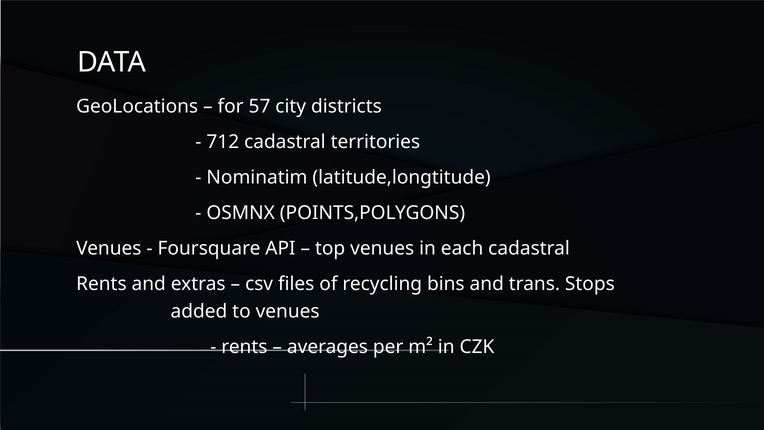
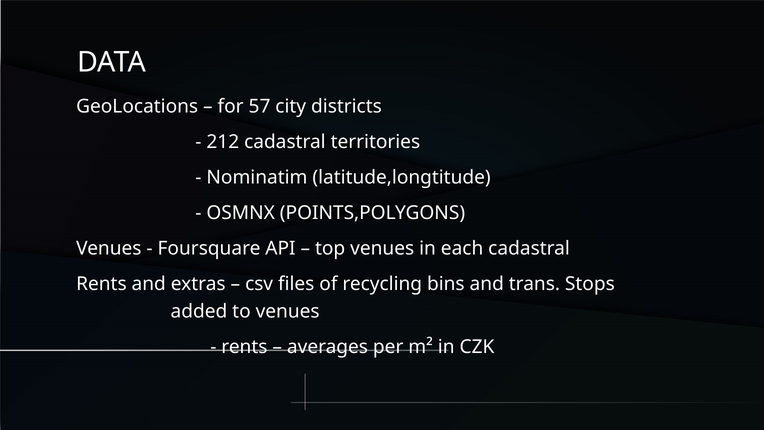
712: 712 -> 212
